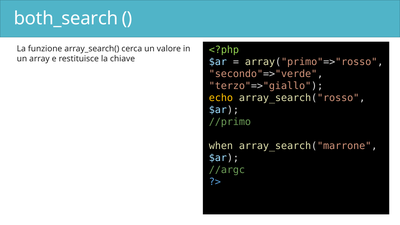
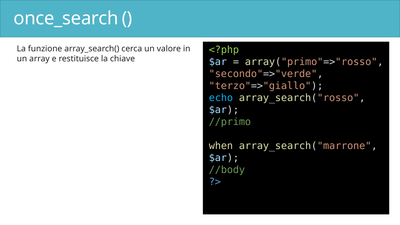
both_search: both_search -> once_search
echo colour: yellow -> light blue
//argc: //argc -> //body
